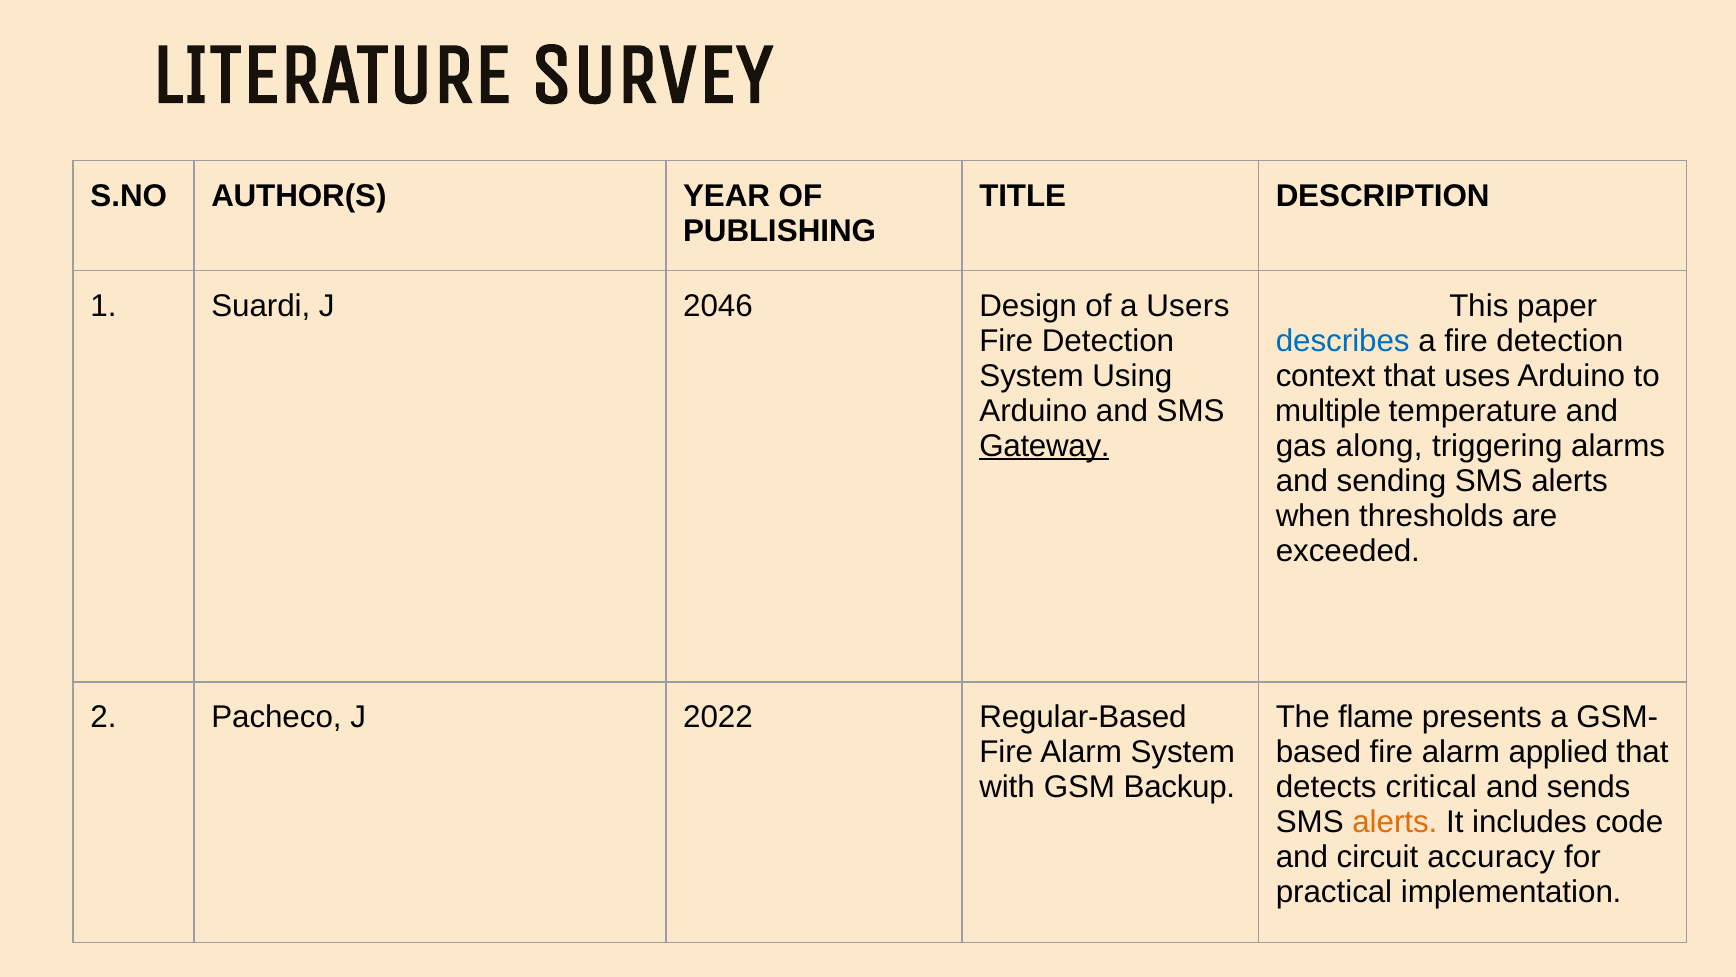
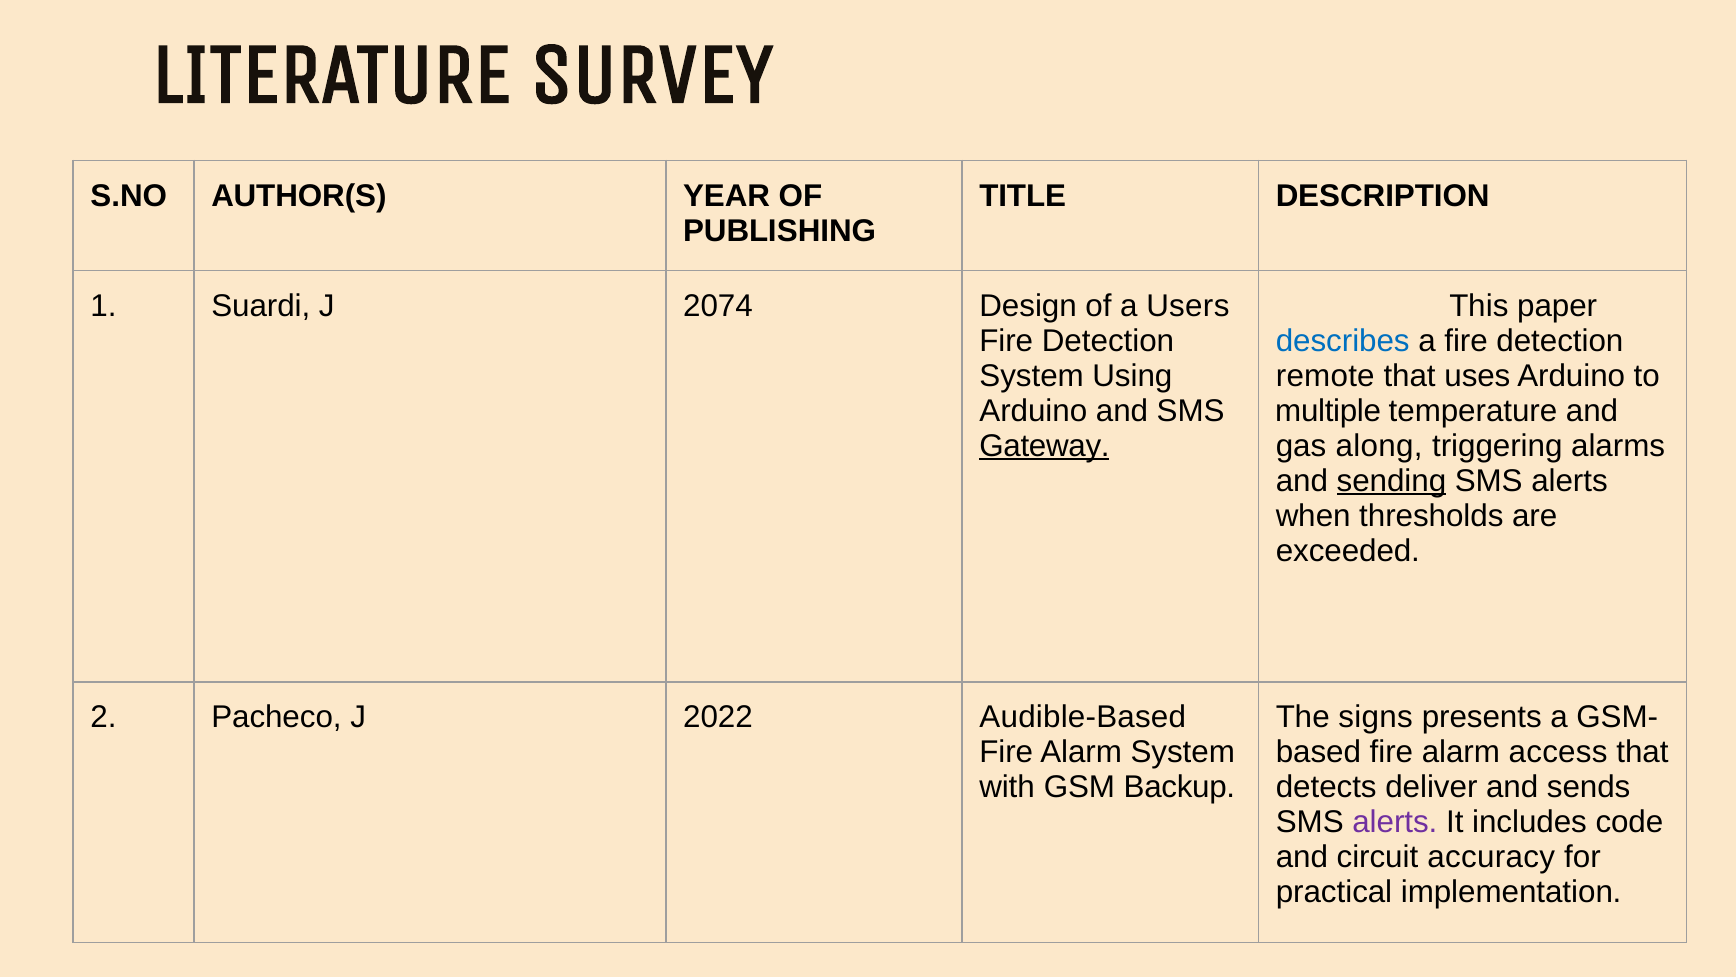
2046: 2046 -> 2074
context: context -> remote
sending underline: none -> present
Regular-Based: Regular-Based -> Audible-Based
flame: flame -> signs
applied: applied -> access
critical: critical -> deliver
alerts at (1395, 822) colour: orange -> purple
